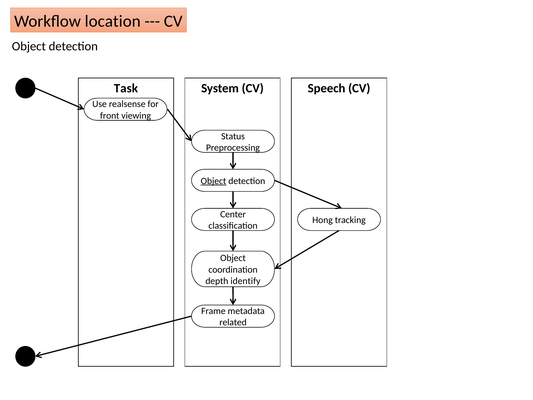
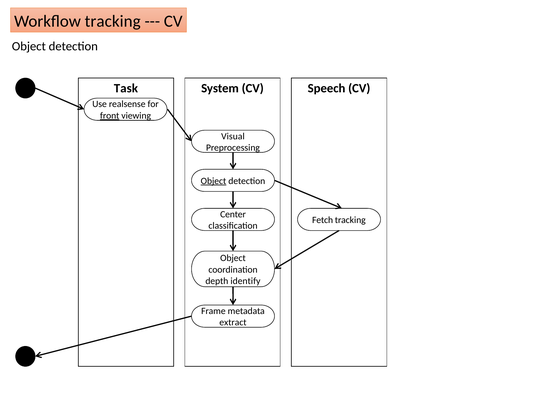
Workflow location: location -> tracking
front underline: none -> present
Status: Status -> Visual
Hong: Hong -> Fetch
related: related -> extract
